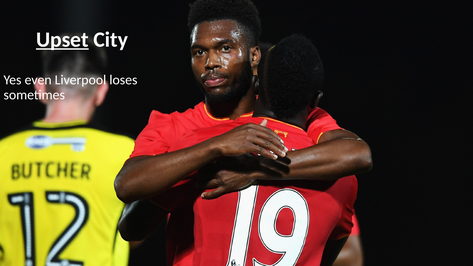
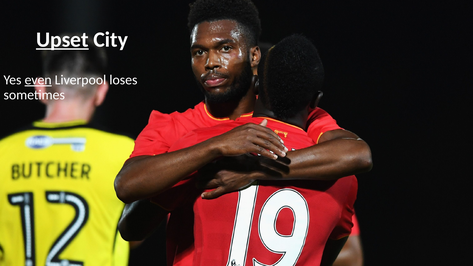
even underline: none -> present
